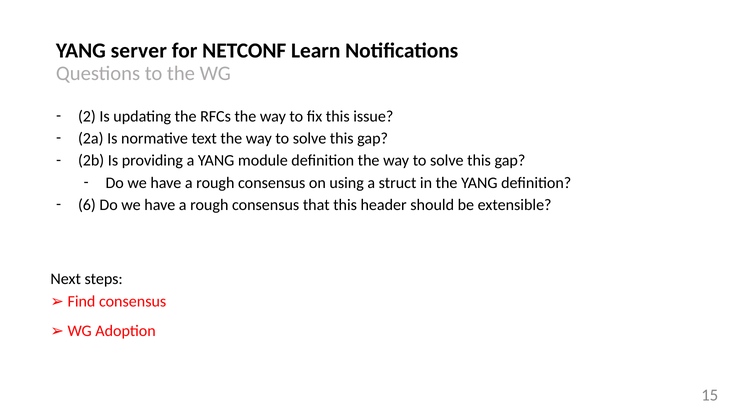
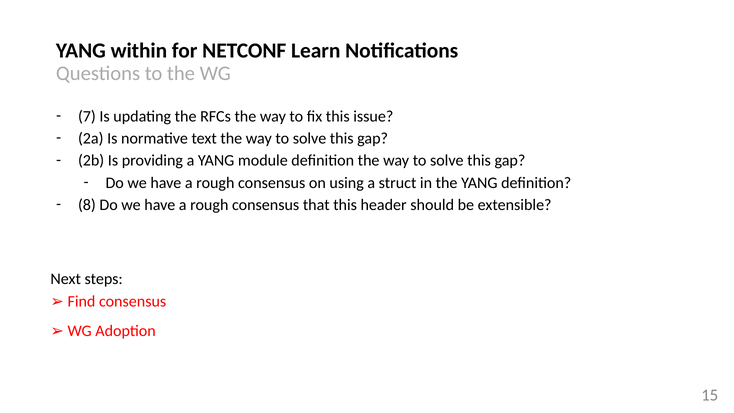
server: server -> within
2: 2 -> 7
6: 6 -> 8
